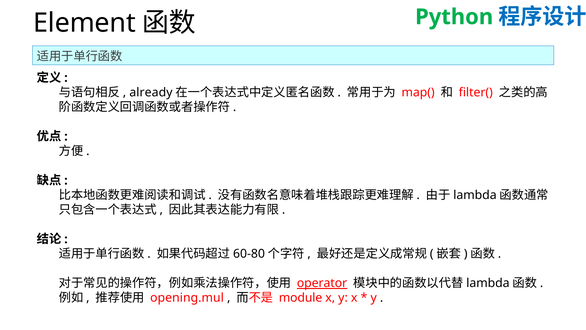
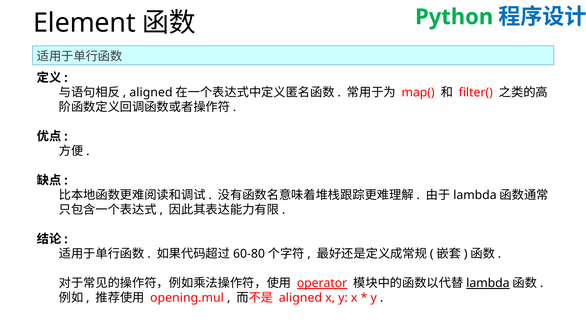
already at (151, 92): already -> aligned
lambda at (488, 283) underline: none -> present
module at (301, 298): module -> aligned
